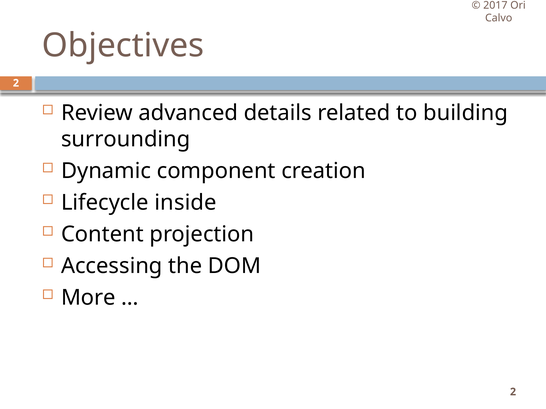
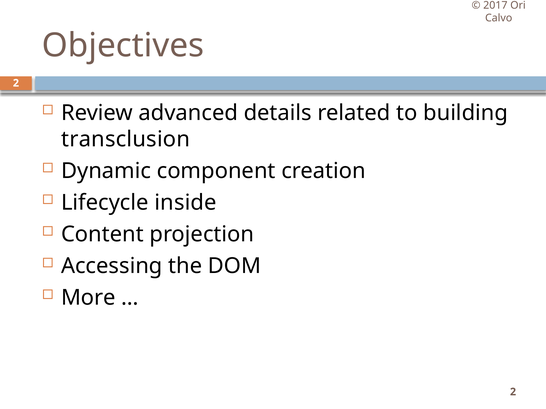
surrounding: surrounding -> transclusion
